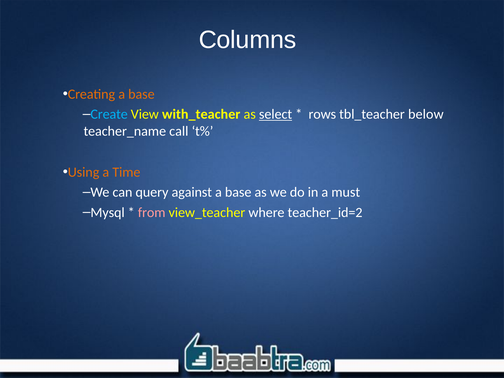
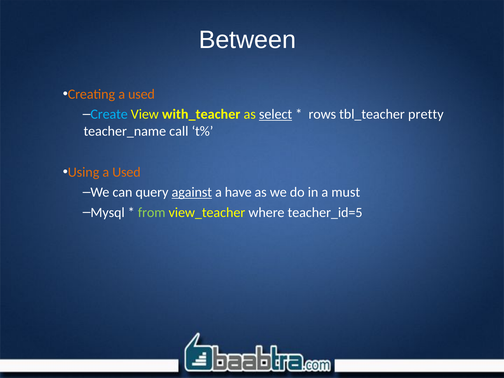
Columns: Columns -> Between
Creating a base: base -> used
below: below -> pretty
Using a Time: Time -> Used
against underline: none -> present
base at (238, 192): base -> have
from colour: pink -> light green
teacher_id=2: teacher_id=2 -> teacher_id=5
